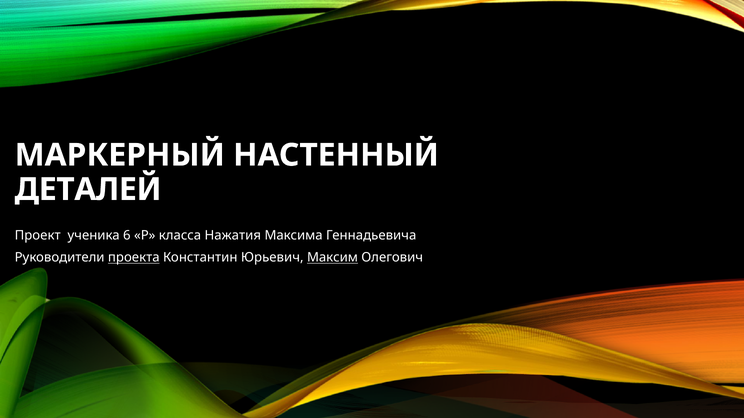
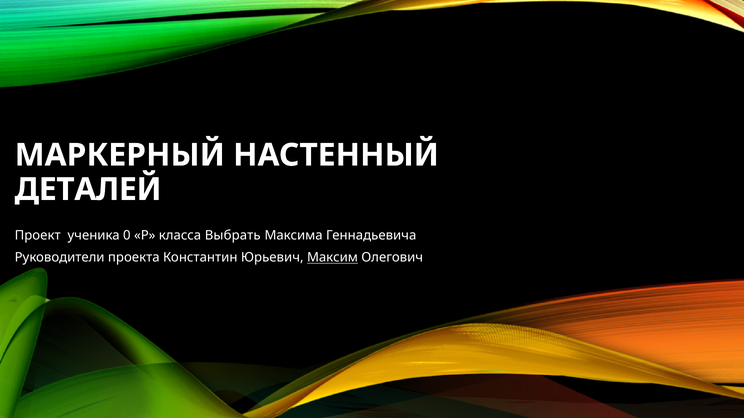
6: 6 -> 0
Нажатия: Нажатия -> Выбрать
проекта underline: present -> none
